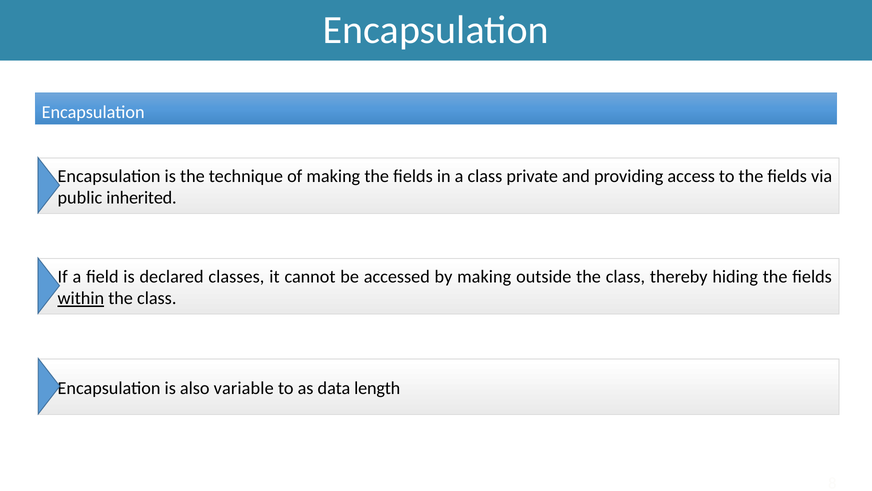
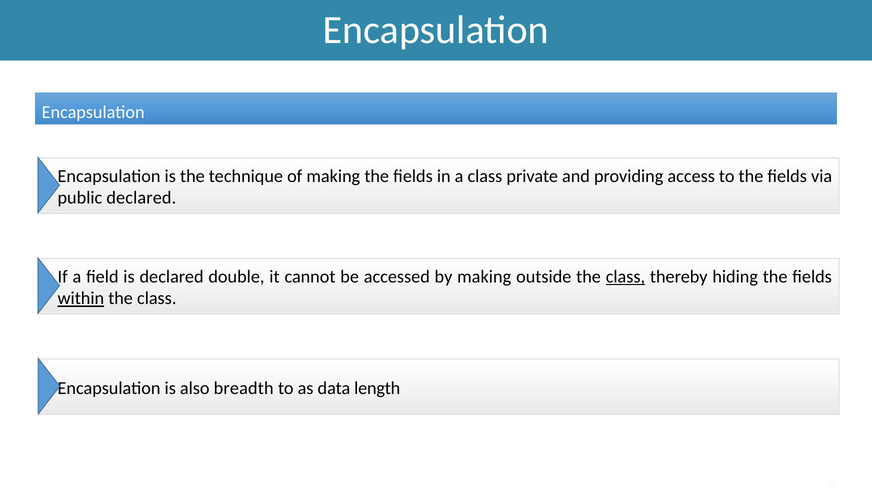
public inherited: inherited -> declared
classes: classes -> double
class at (625, 276) underline: none -> present
variable: variable -> breadth
